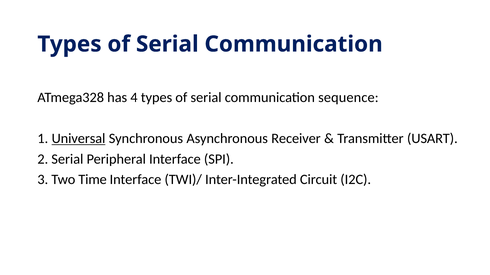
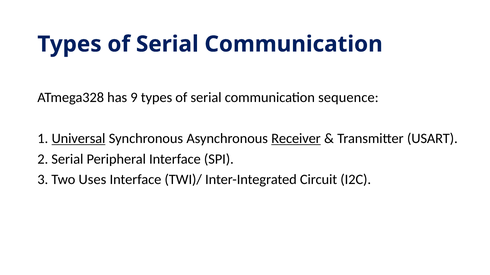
4: 4 -> 9
Receiver underline: none -> present
Time: Time -> Uses
